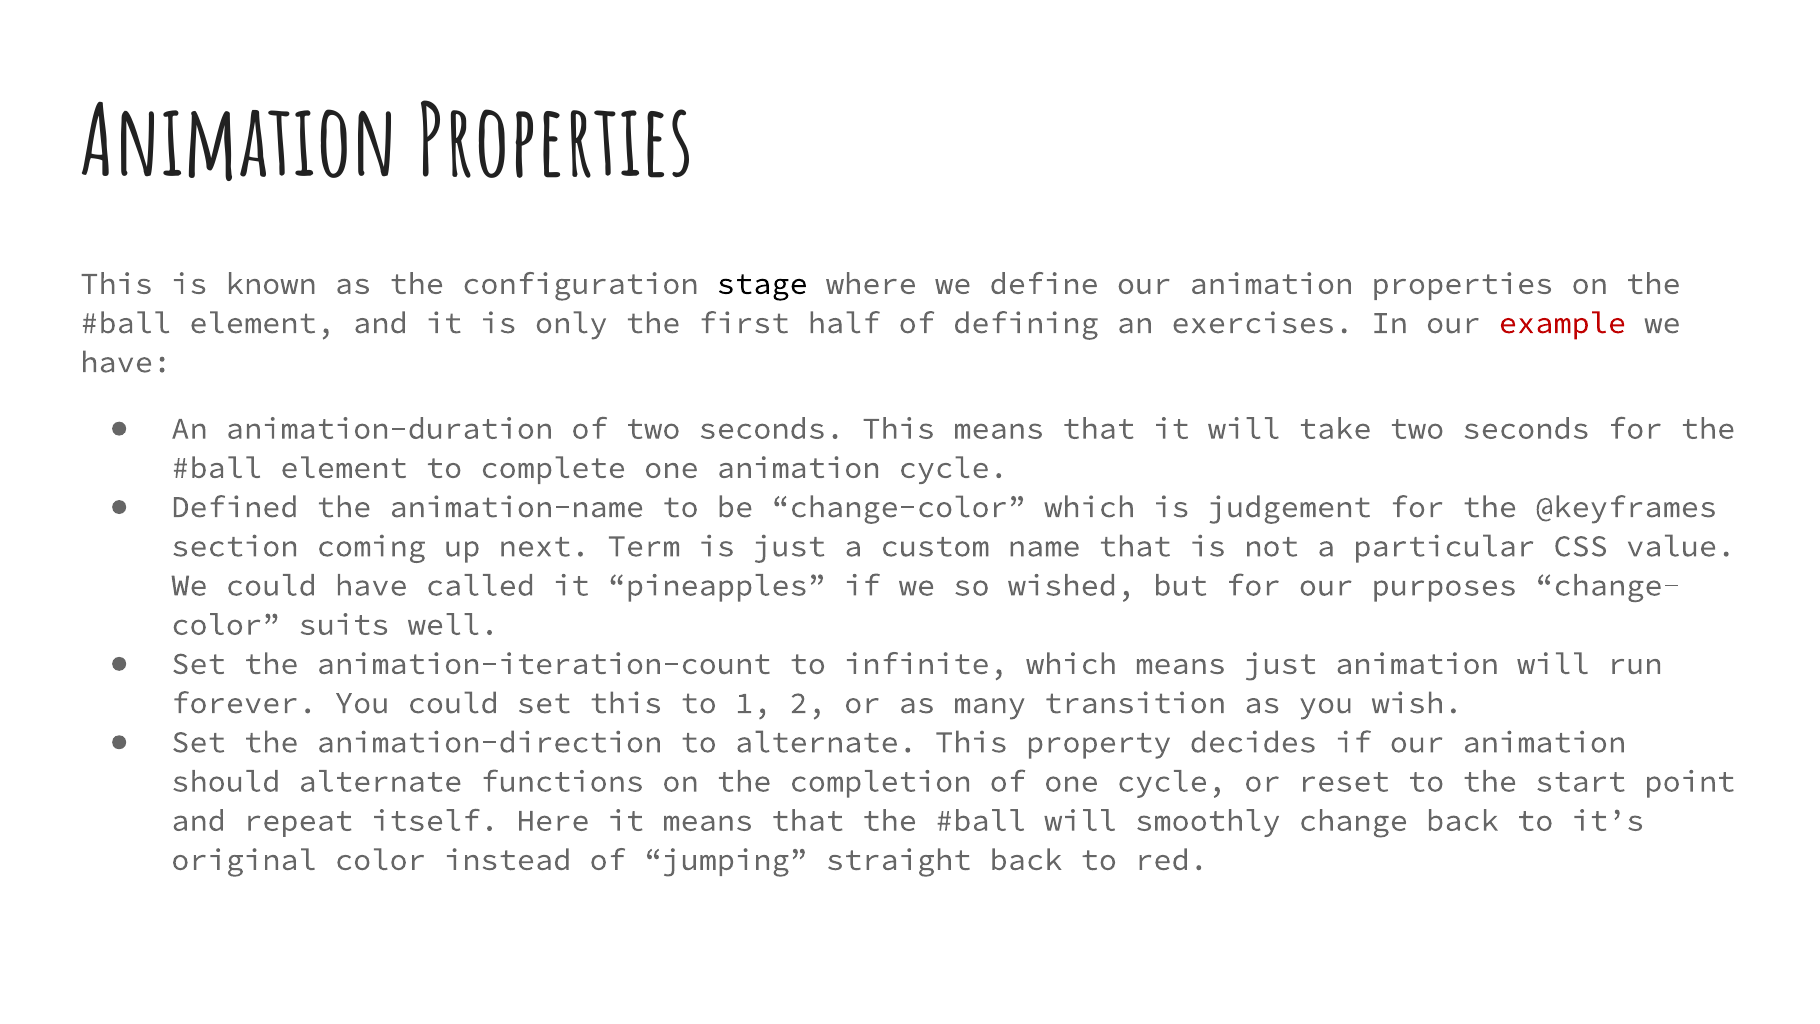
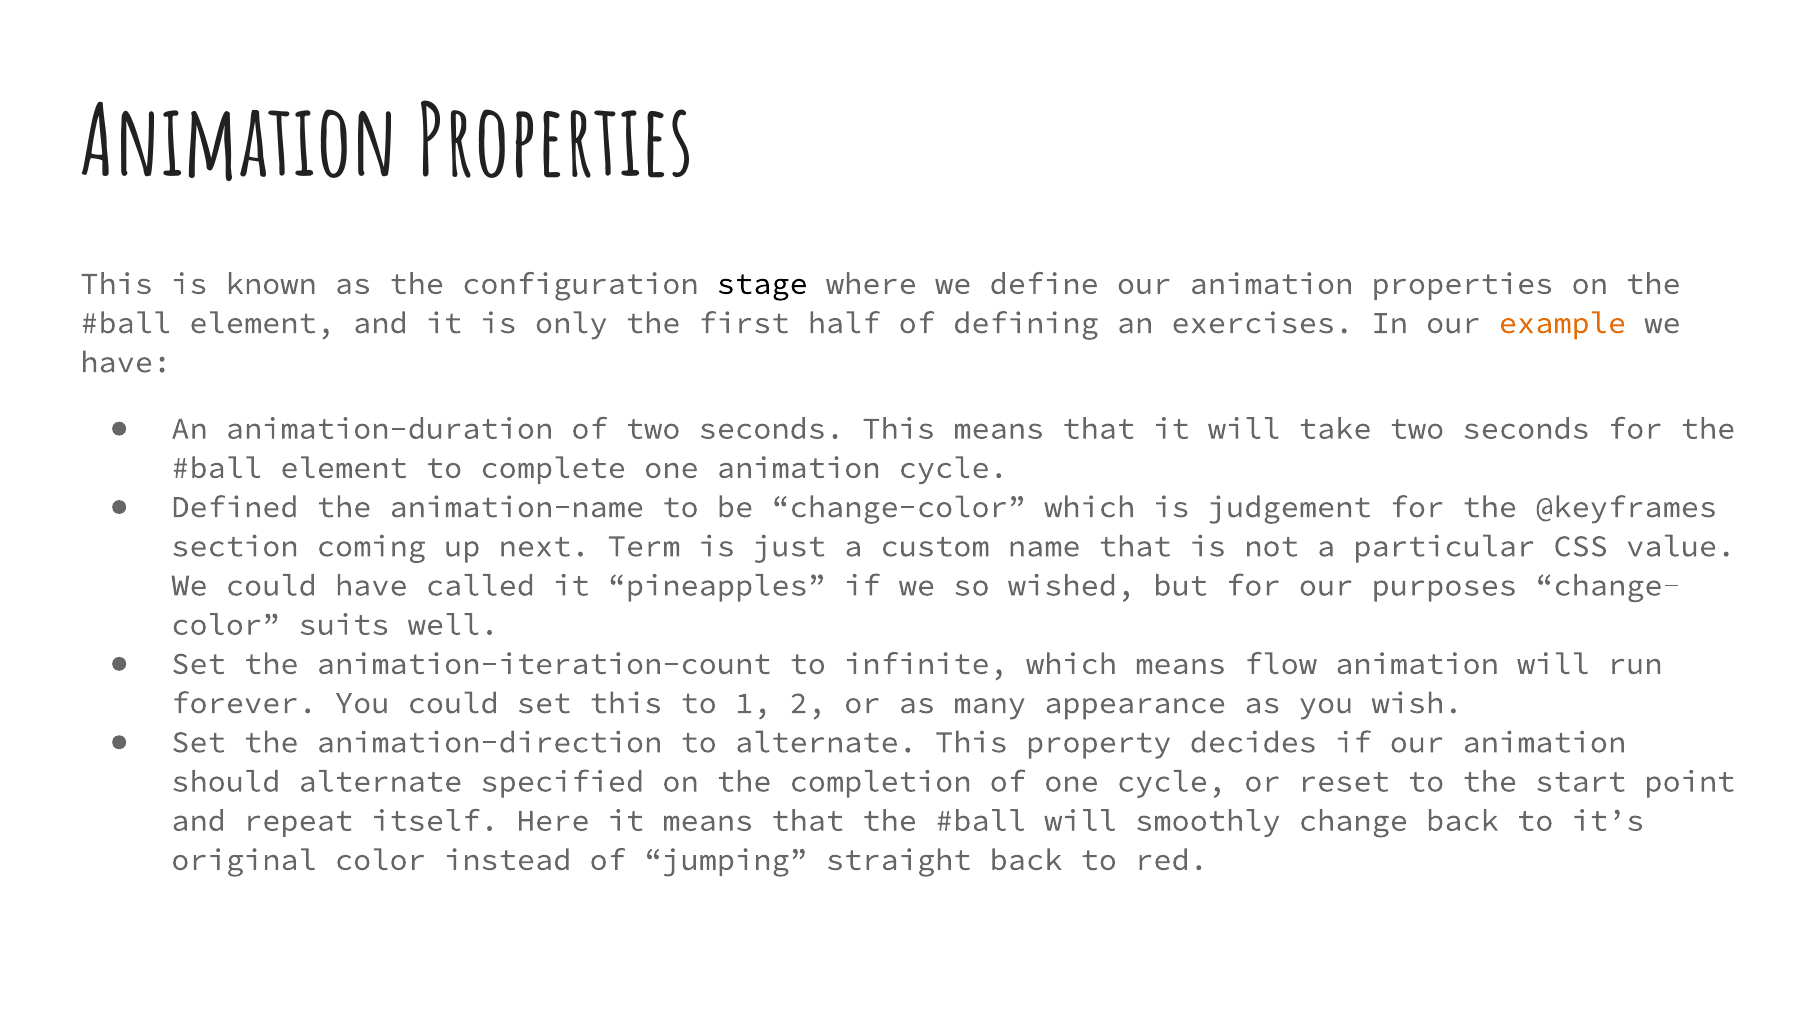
example colour: red -> orange
means just: just -> flow
transition: transition -> appearance
functions: functions -> specified
